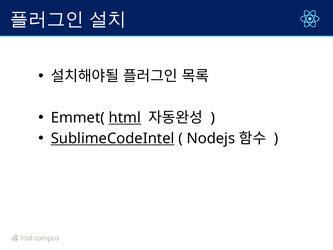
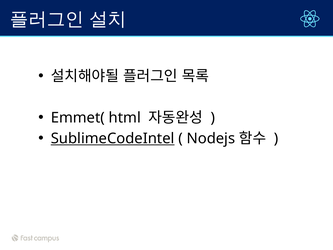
html underline: present -> none
